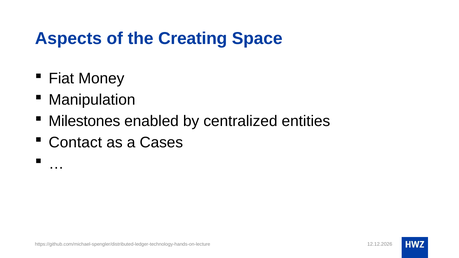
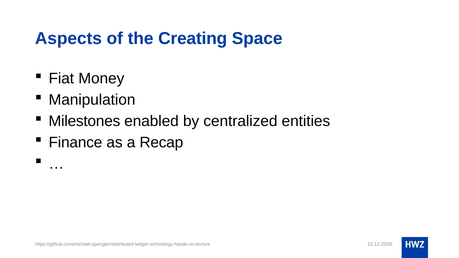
Contact: Contact -> Finance
Cases: Cases -> Recap
